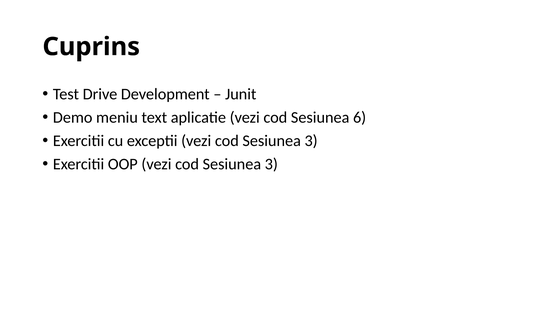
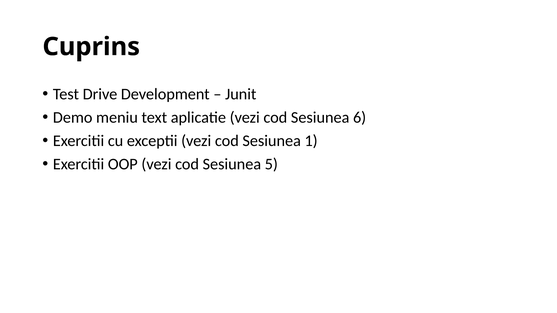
3 at (311, 141): 3 -> 1
3 at (271, 164): 3 -> 5
